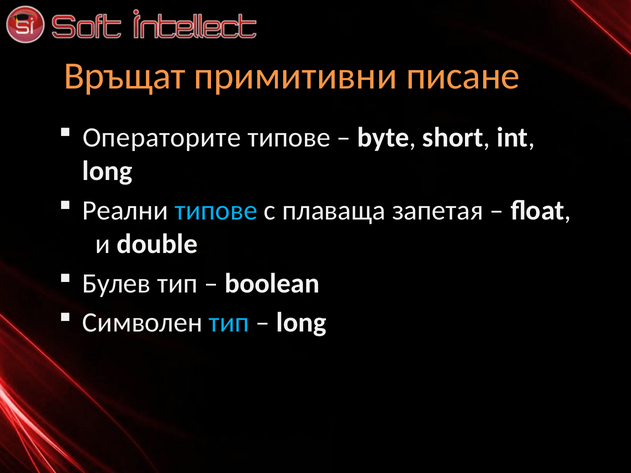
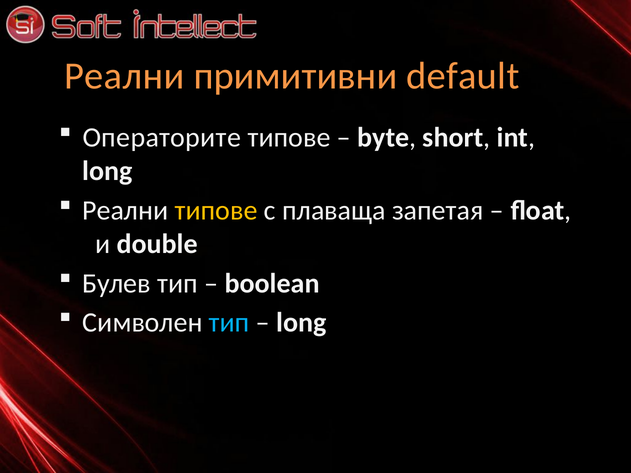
Връщат at (125, 76): Връщат -> Реални
писане: писане -> default
типове at (216, 211) colour: light blue -> yellow
